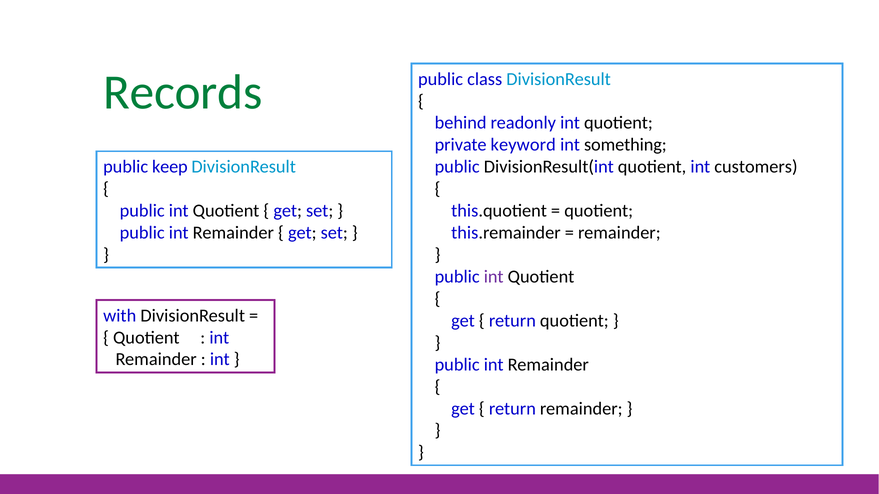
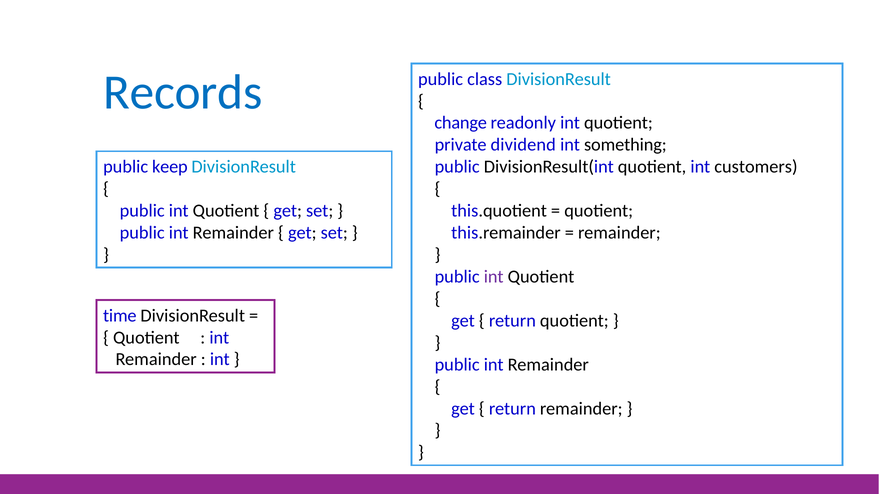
Records colour: green -> blue
behind: behind -> change
keyword: keyword -> dividend
with: with -> time
